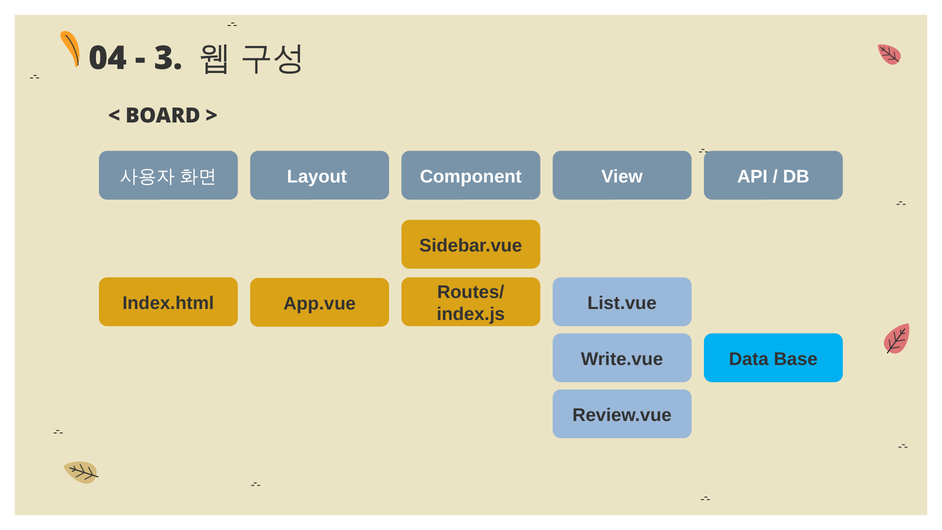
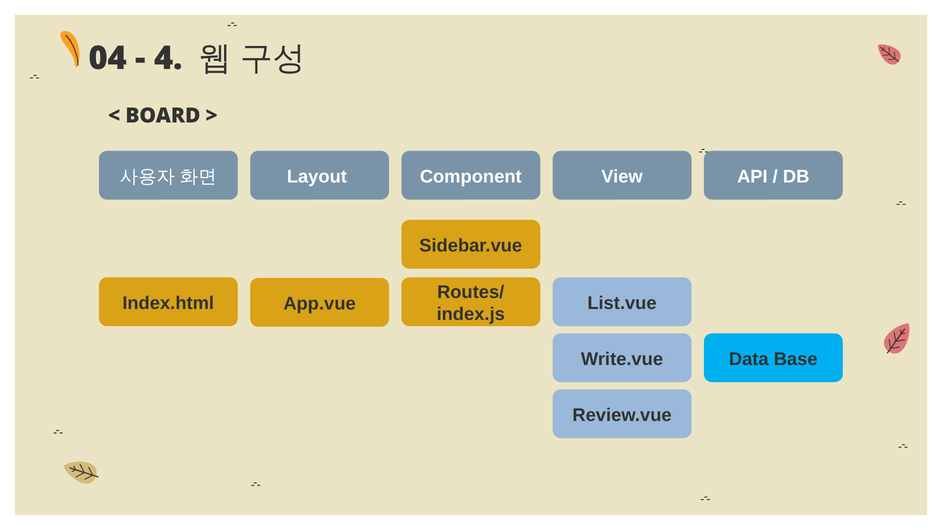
3: 3 -> 4
